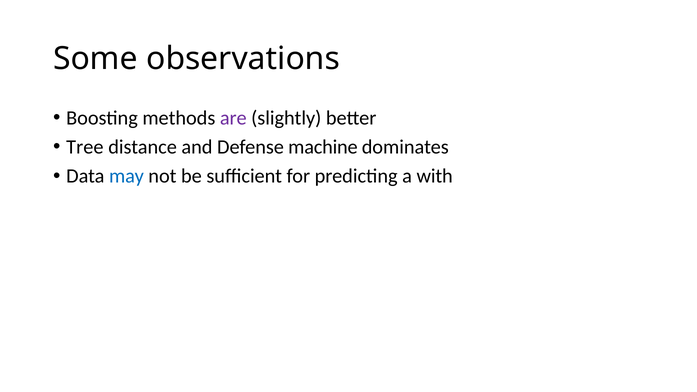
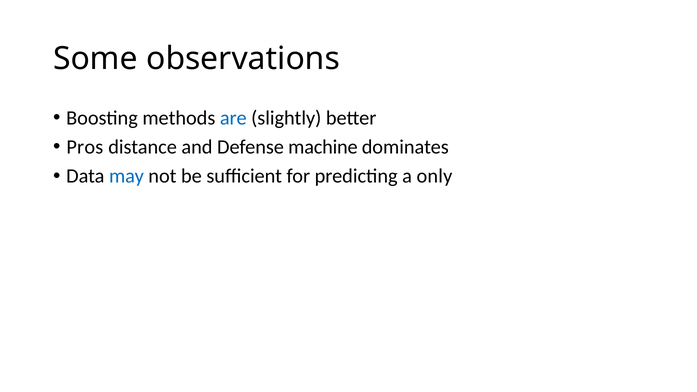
are colour: purple -> blue
Tree: Tree -> Pros
with: with -> only
